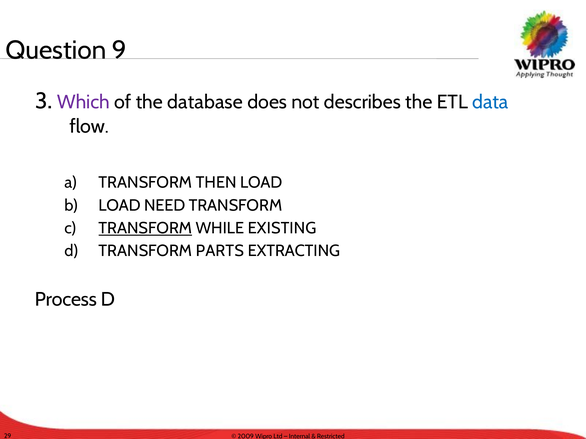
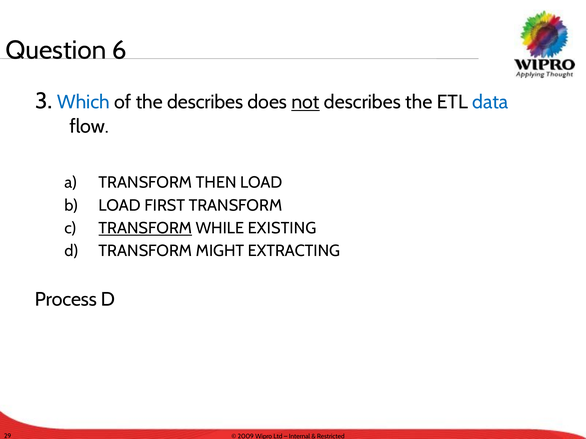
9: 9 -> 6
Which colour: purple -> blue
the database: database -> describes
not underline: none -> present
NEED: NEED -> FIRST
PARTS: PARTS -> MIGHT
